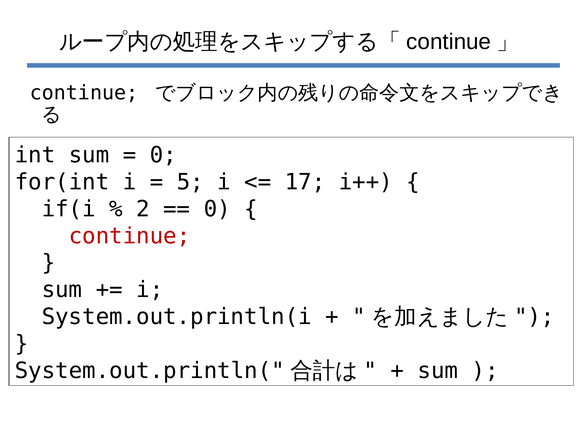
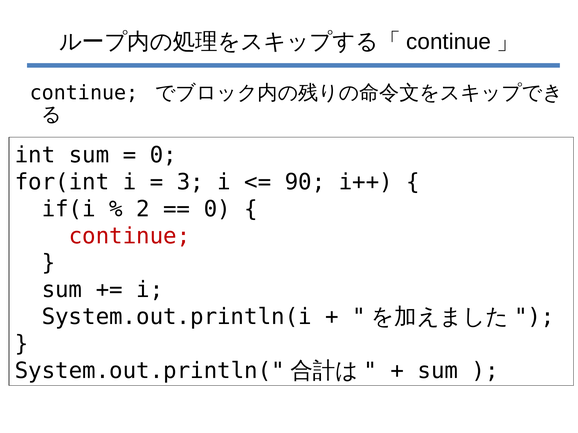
5: 5 -> 3
17: 17 -> 90
